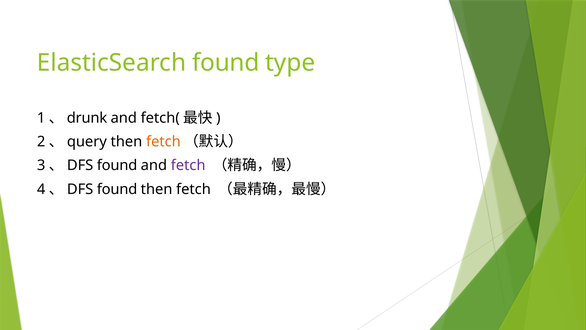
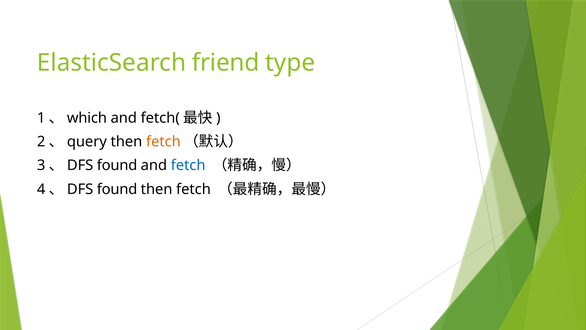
ElasticSearch found: found -> friend
drunk: drunk -> which
fetch at (188, 165) colour: purple -> blue
